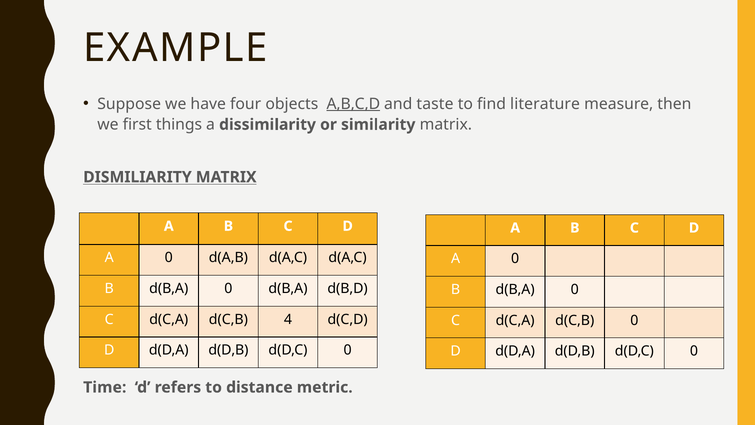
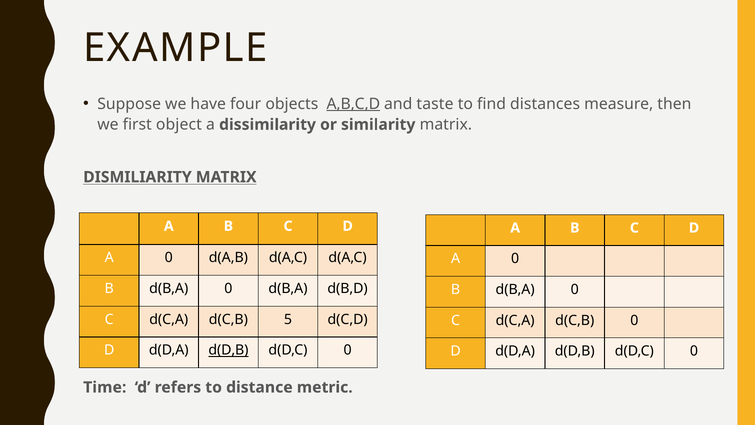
literature: literature -> distances
things: things -> object
4: 4 -> 5
d(D,B at (228, 350) underline: none -> present
